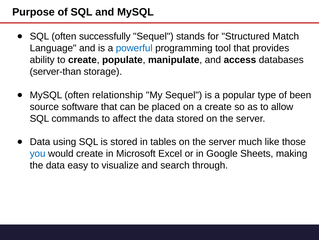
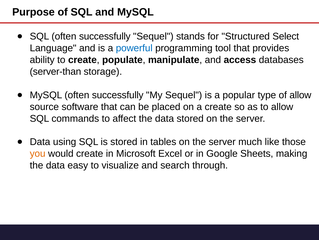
Match: Match -> Select
MySQL often relationship: relationship -> successfully
of been: been -> allow
you colour: blue -> orange
